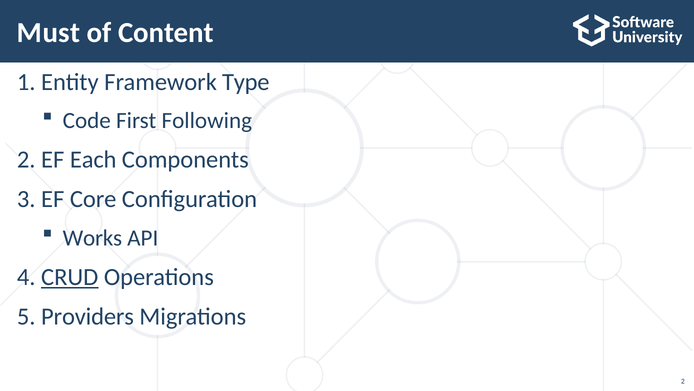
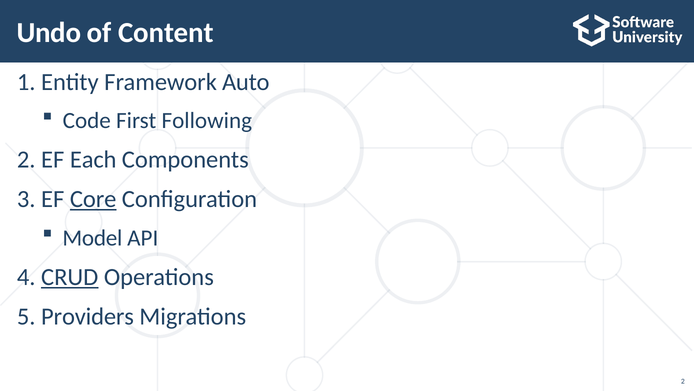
Must: Must -> Undo
Type: Type -> Auto
Core underline: none -> present
Works: Works -> Model
